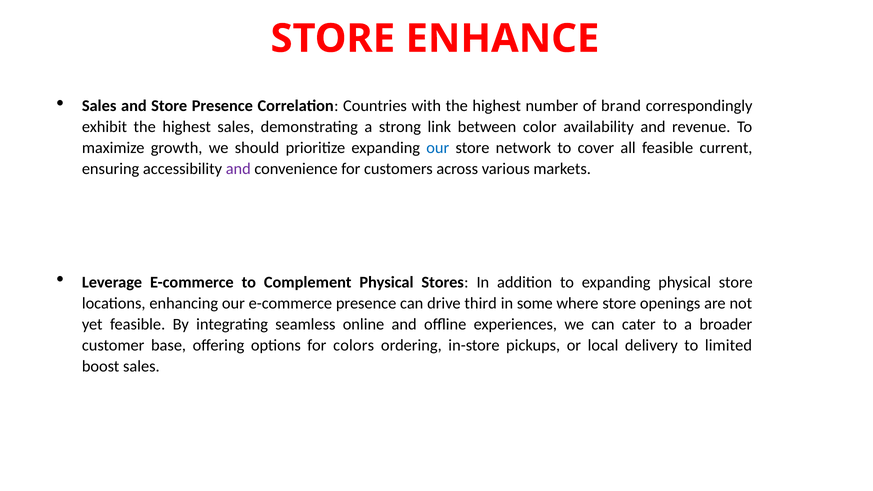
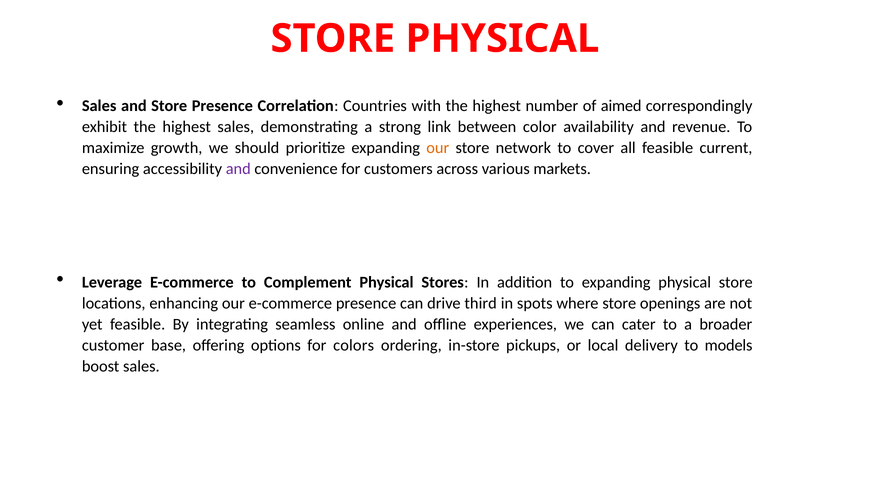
STORE ENHANCE: ENHANCE -> PHYSICAL
brand: brand -> aimed
our at (438, 148) colour: blue -> orange
some: some -> spots
limited: limited -> models
